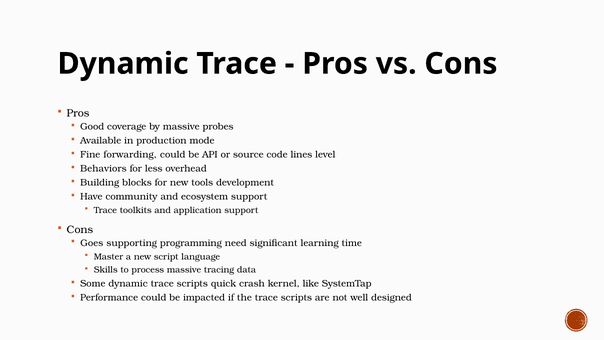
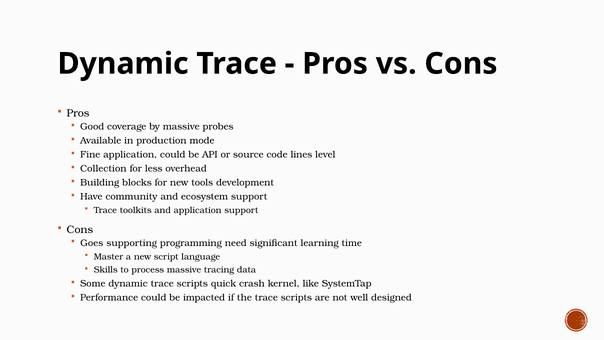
Fine forwarding: forwarding -> application
Behaviors: Behaviors -> Collection
